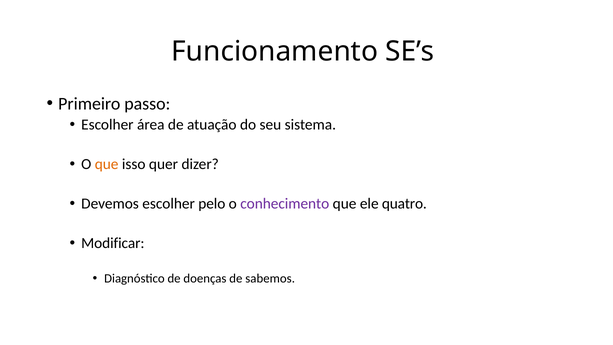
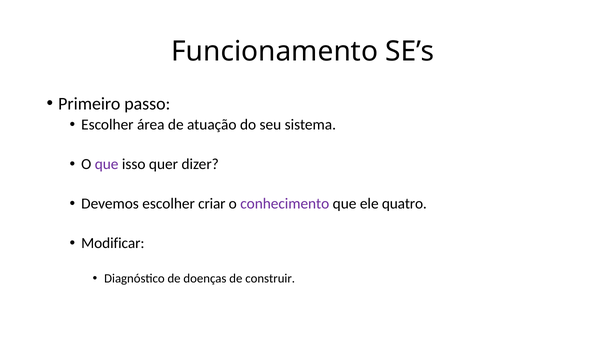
que at (107, 164) colour: orange -> purple
pelo: pelo -> criar
sabemos: sabemos -> construir
